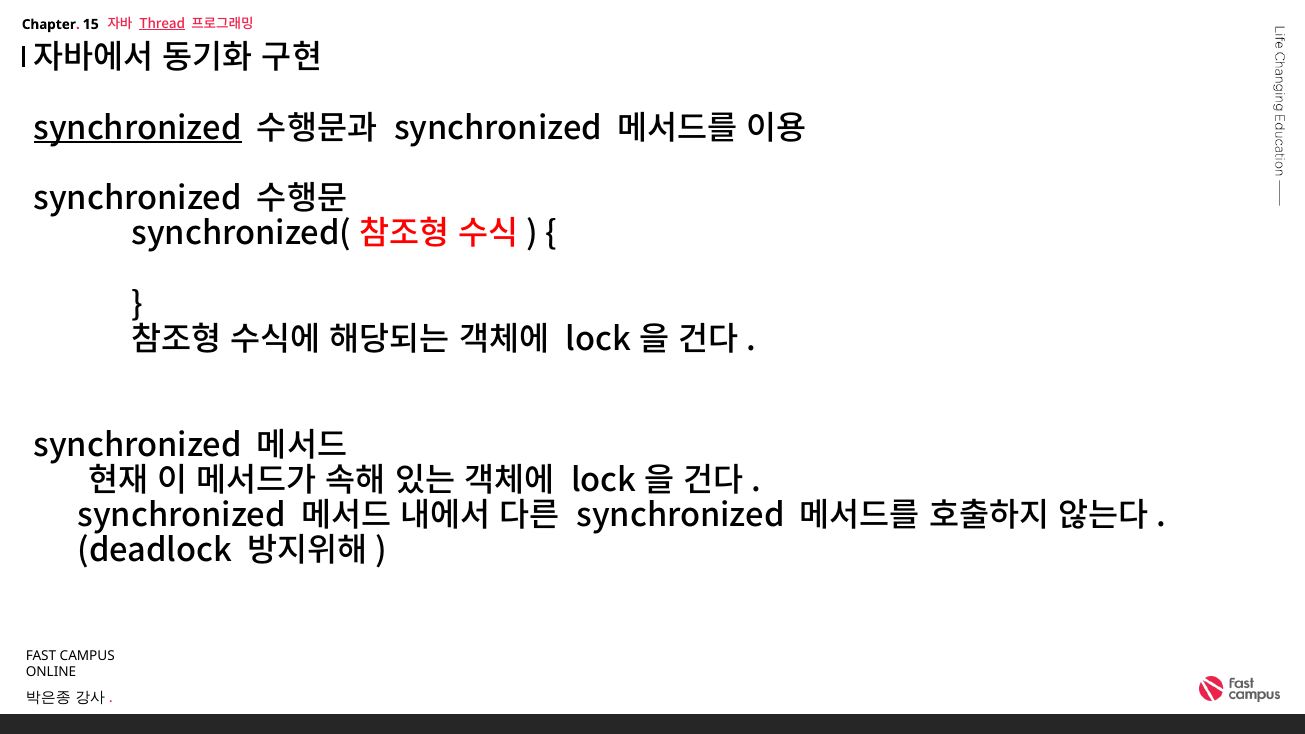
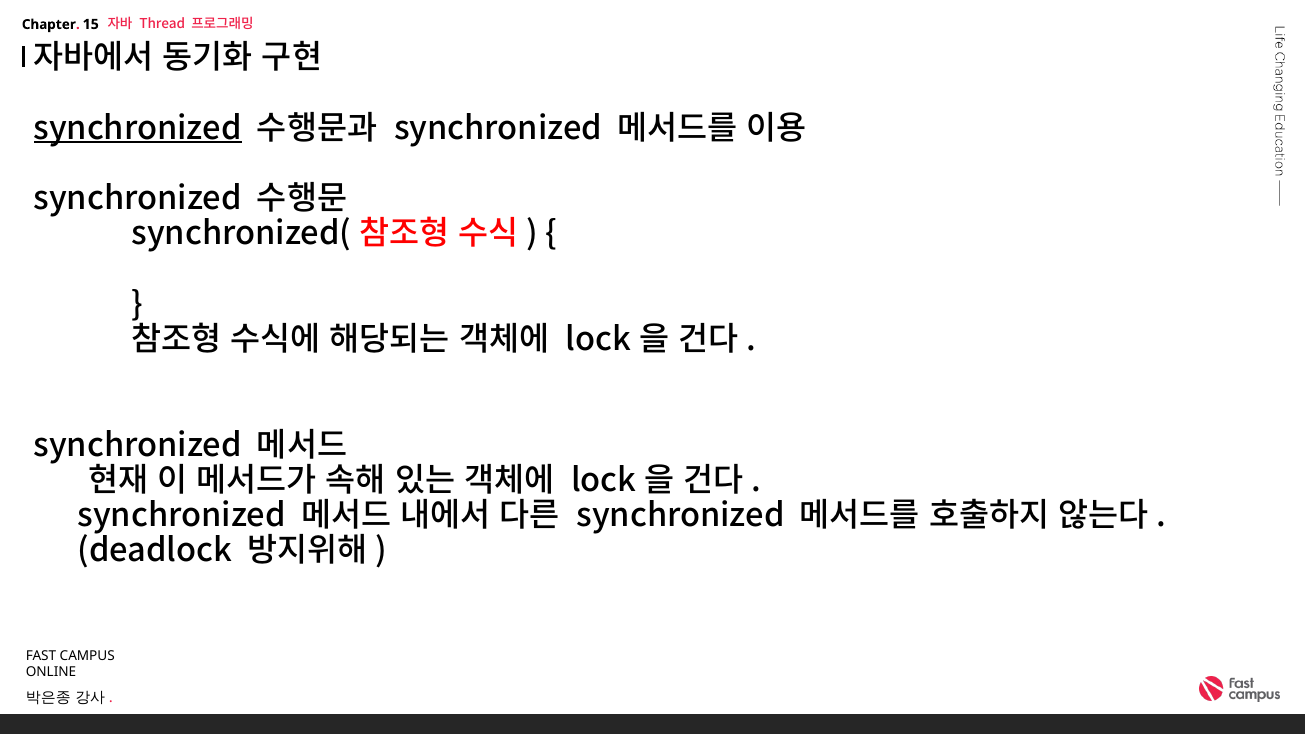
Thread underline: present -> none
